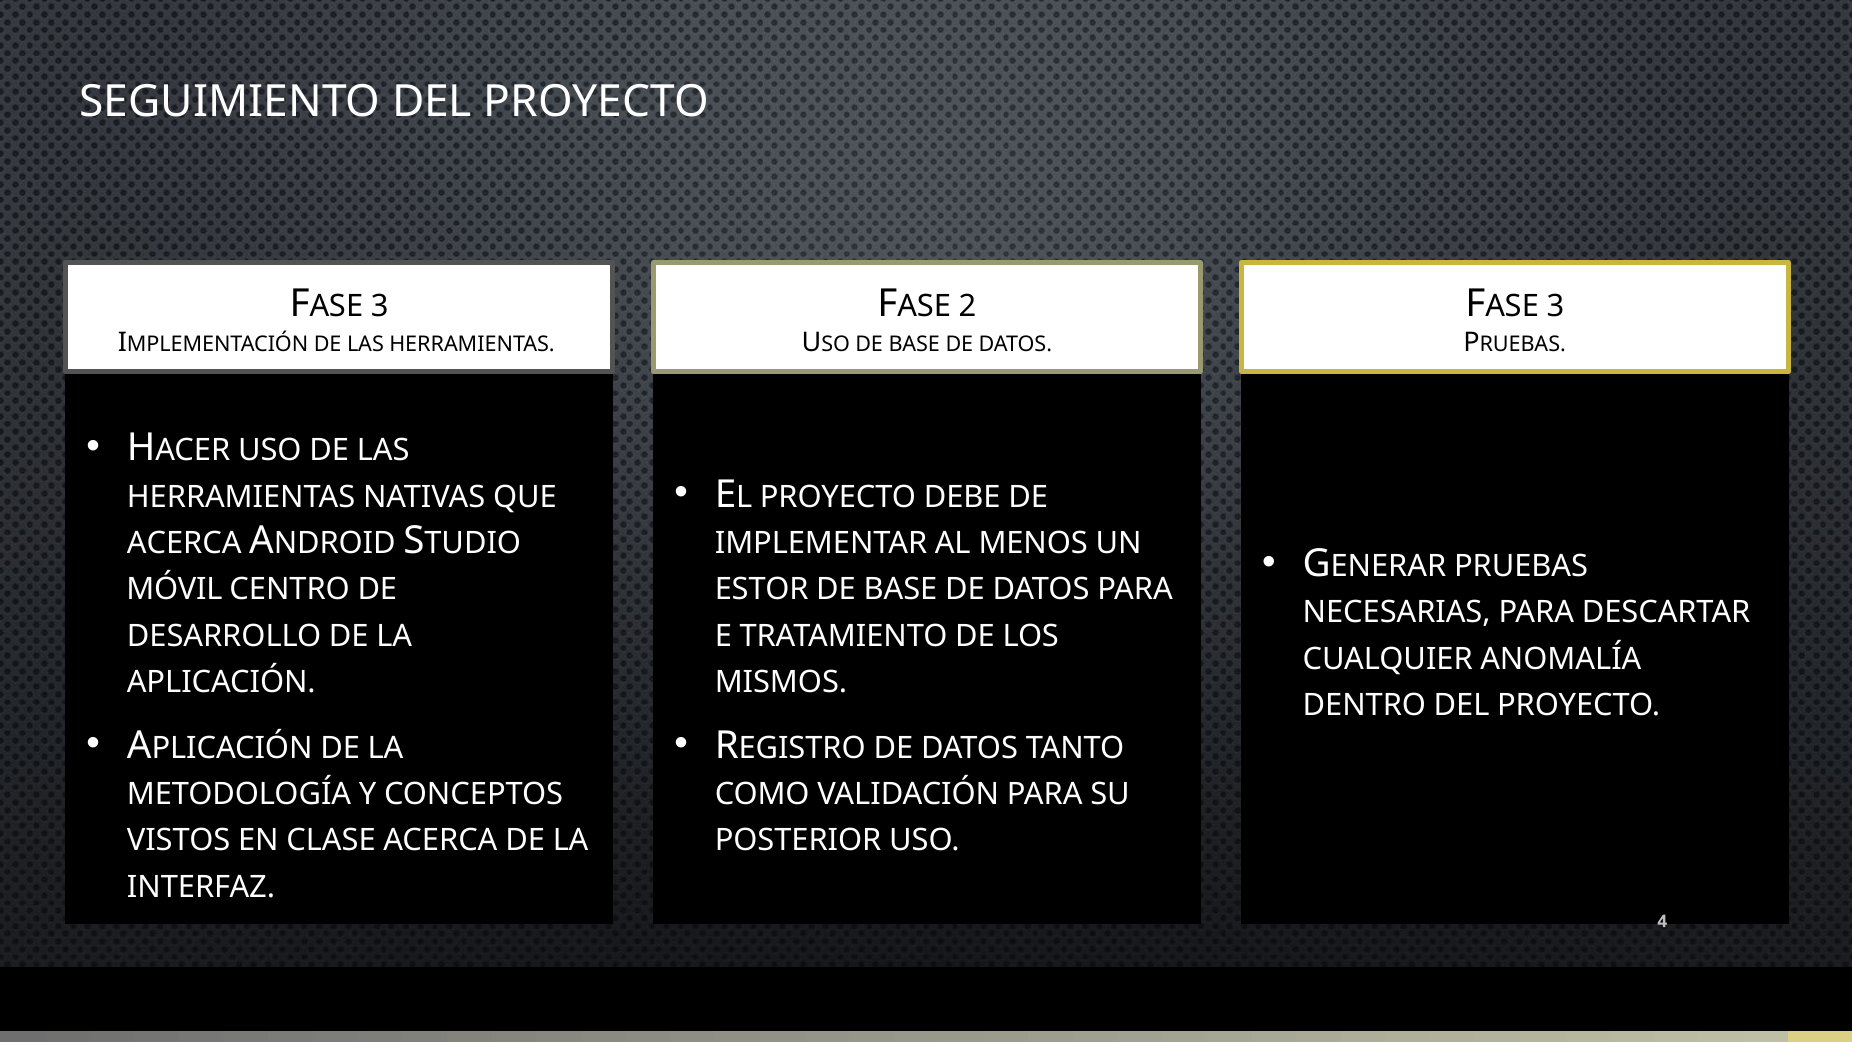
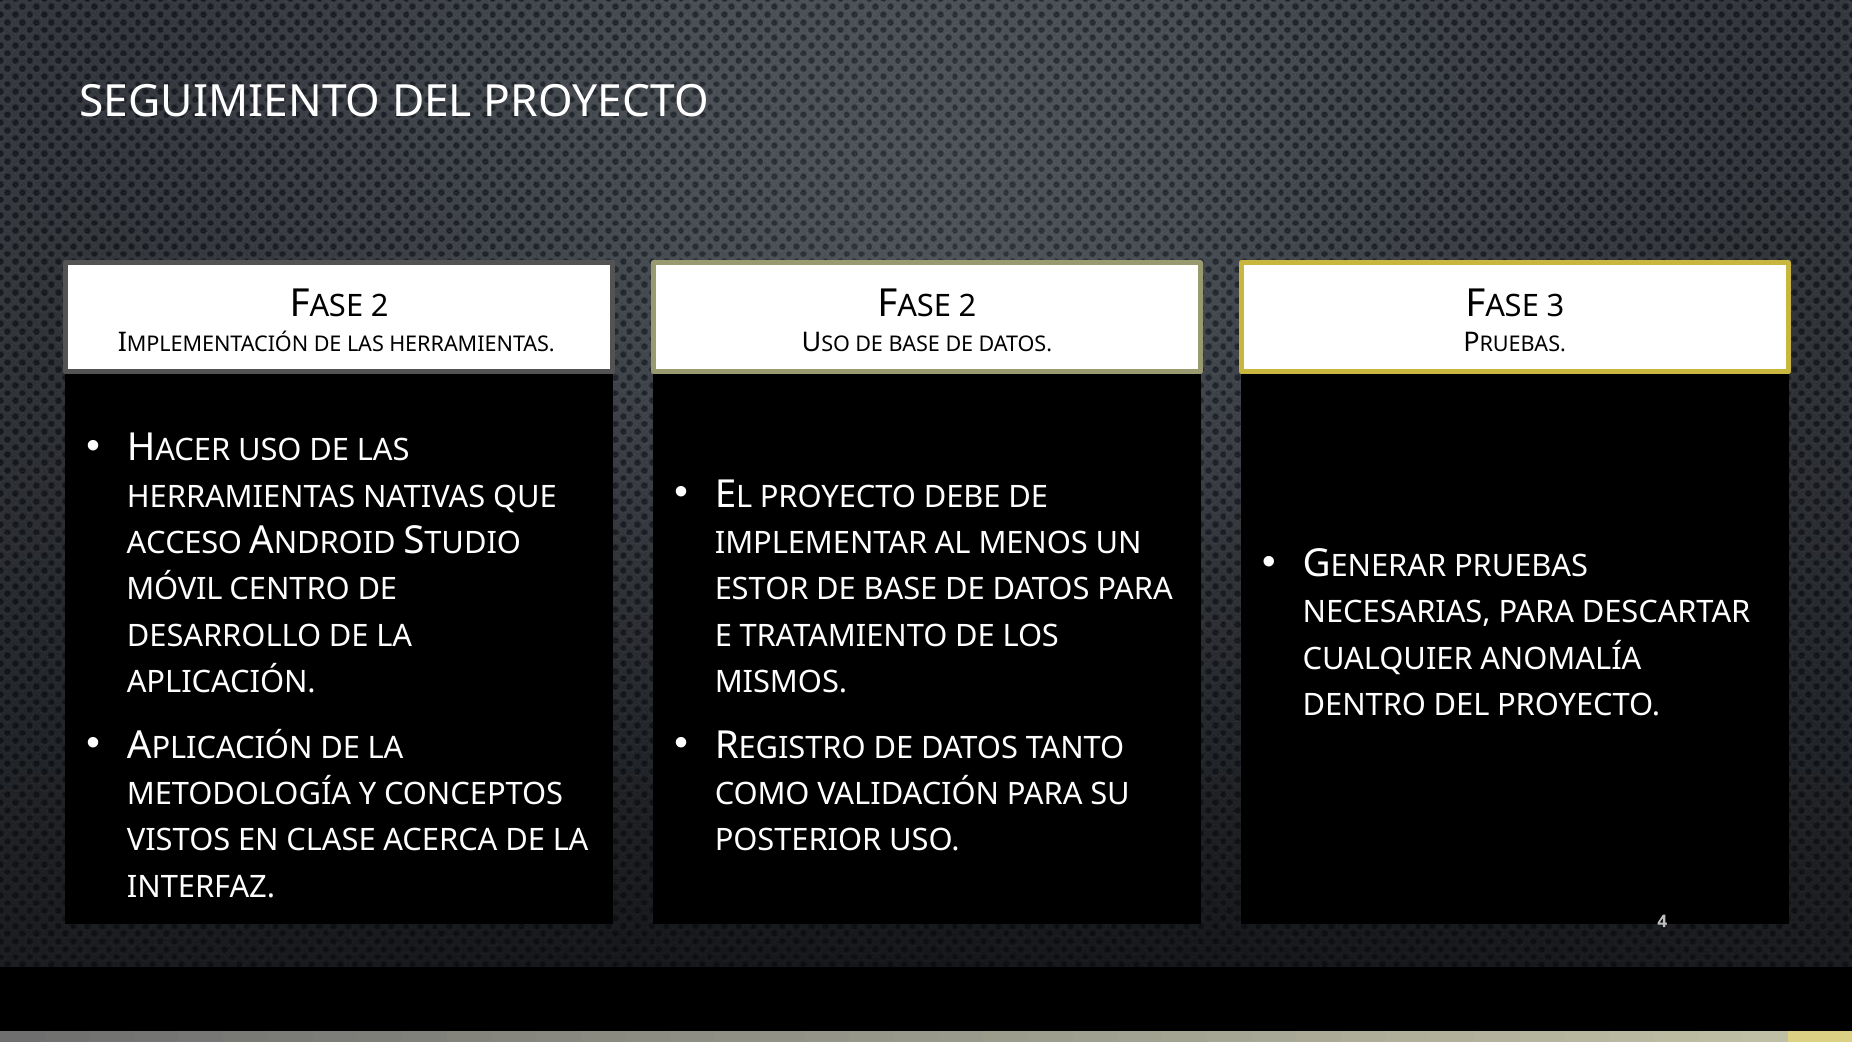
3 at (380, 306): 3 -> 2
ACERCA at (184, 543): ACERCA -> ACCESO
